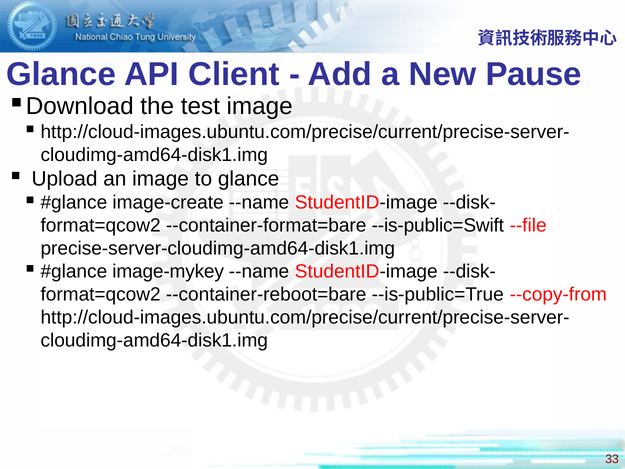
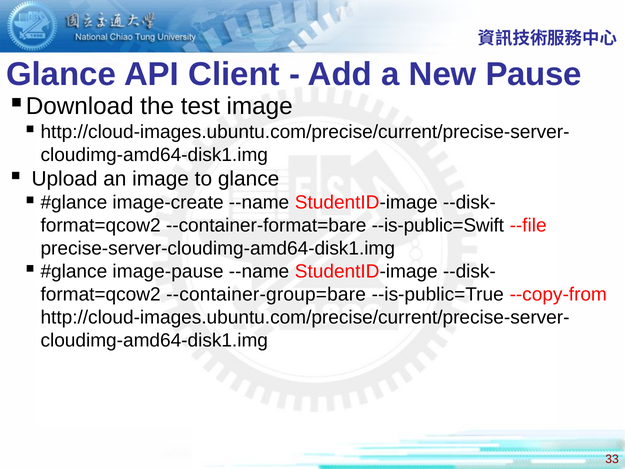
image-mykey: image-mykey -> image-pause
--container-reboot=bare: --container-reboot=bare -> --container-group=bare
